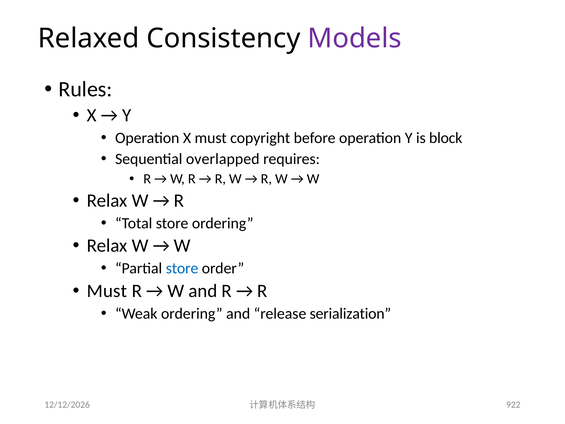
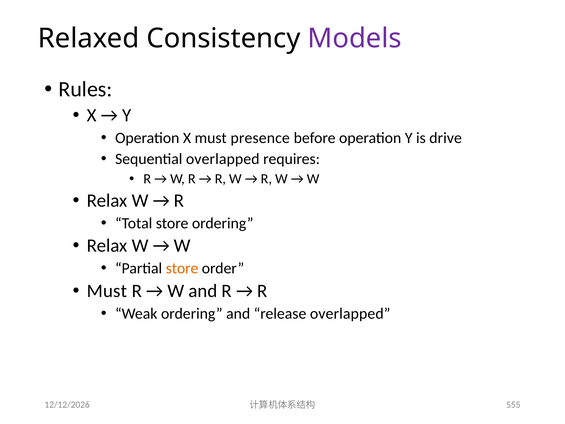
copyright: copyright -> presence
block: block -> drive
store at (182, 268) colour: blue -> orange
release serialization: serialization -> overlapped
922: 922 -> 555
